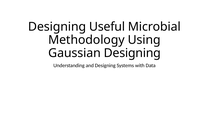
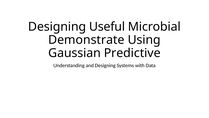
Methodology: Methodology -> Demonstrate
Gaussian Designing: Designing -> Predictive
